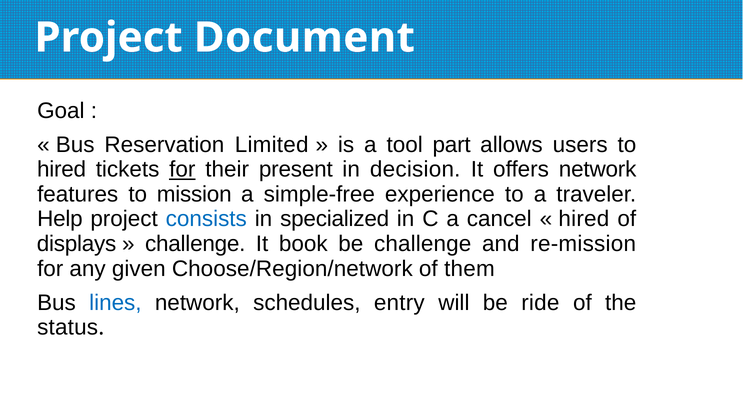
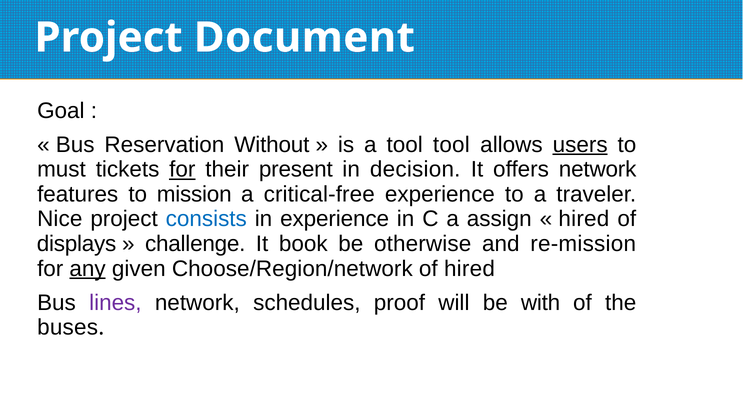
Limited: Limited -> Without
tool part: part -> tool
users underline: none -> present
hired at (62, 169): hired -> must
simple-free: simple-free -> critical-free
Help: Help -> Nice
in specialized: specialized -> experience
cancel: cancel -> assign
be challenge: challenge -> otherwise
any underline: none -> present
of them: them -> hired
lines colour: blue -> purple
entry: entry -> proof
ride: ride -> with
status: status -> buses
